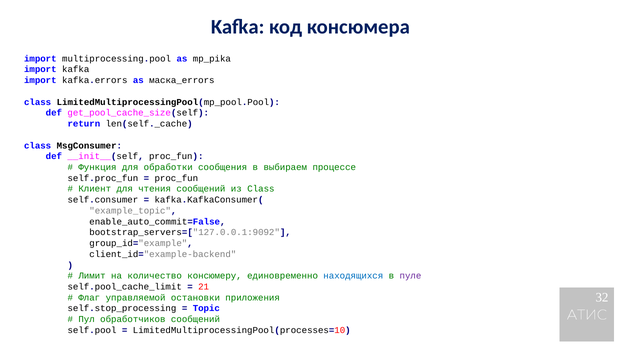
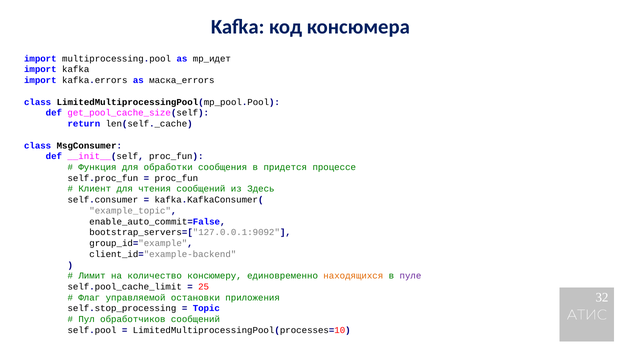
mp_pika: mp_pika -> mp_идет
выбираем: выбираем -> придется
из Class: Class -> Здесь
находящихся colour: blue -> orange
21: 21 -> 25
